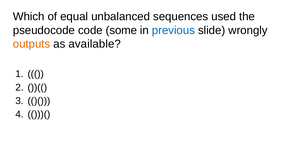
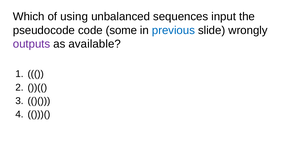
equal: equal -> using
used: used -> input
outputs colour: orange -> purple
